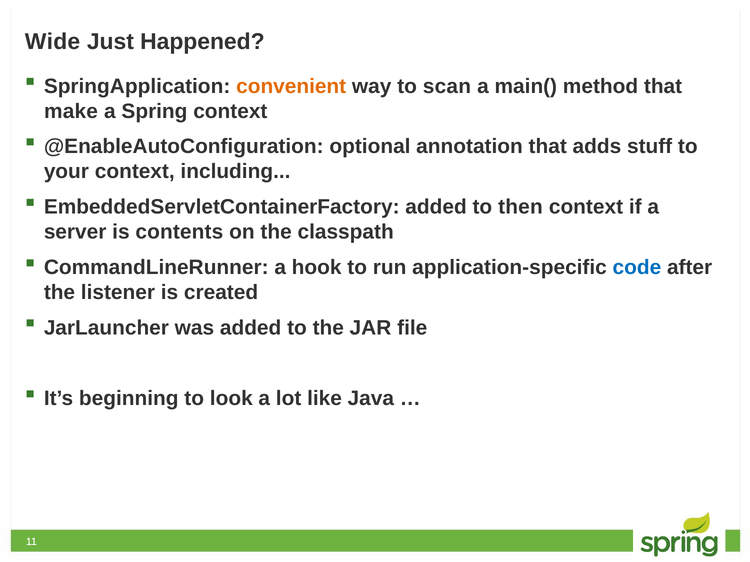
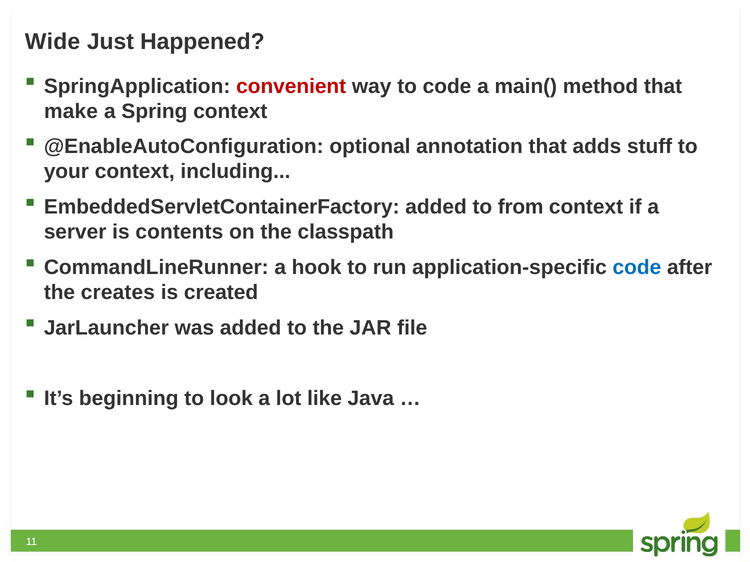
convenient colour: orange -> red
to scan: scan -> code
then: then -> from
listener: listener -> creates
